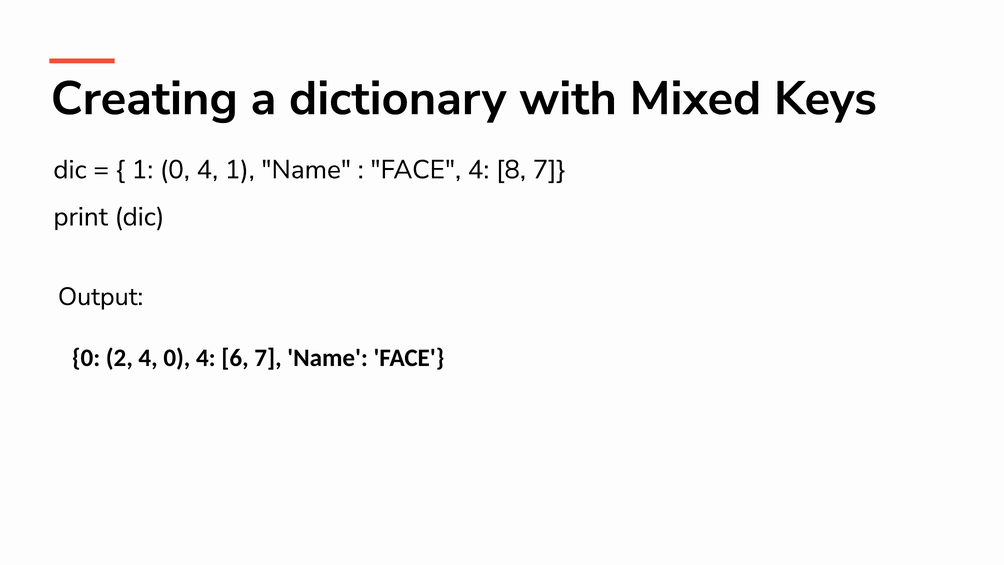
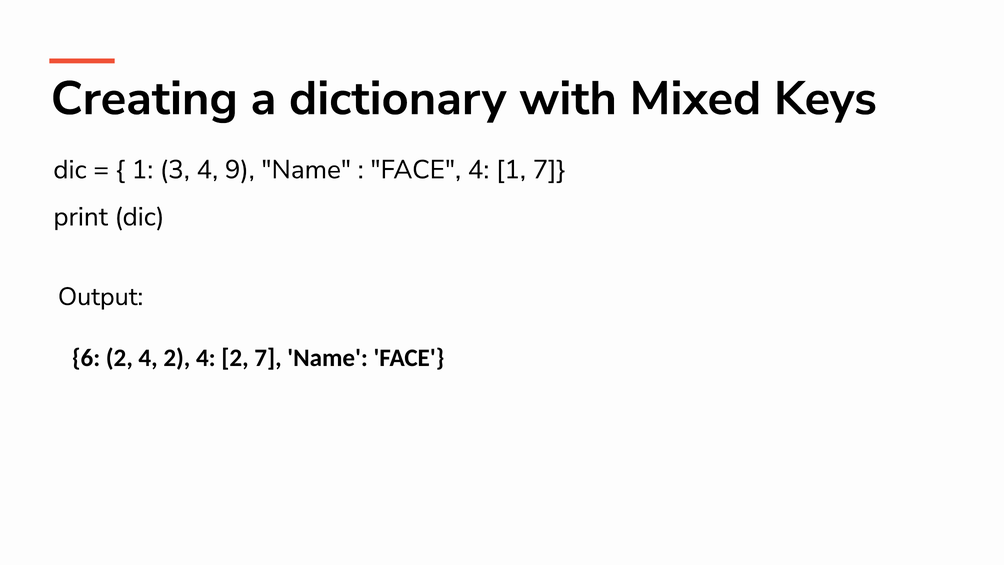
1 0: 0 -> 3
4 1: 1 -> 9
4 8: 8 -> 1
0 at (86, 358): 0 -> 6
0 at (177, 358): 0 -> 2
6 at (235, 358): 6 -> 2
